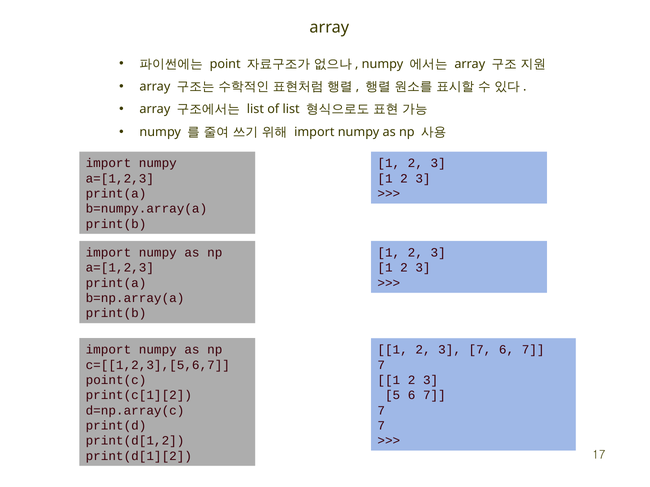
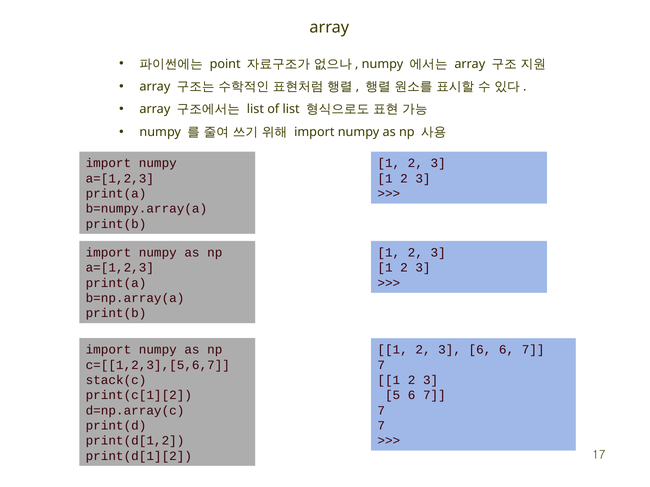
3 7: 7 -> 6
point(c: point(c -> stack(c
